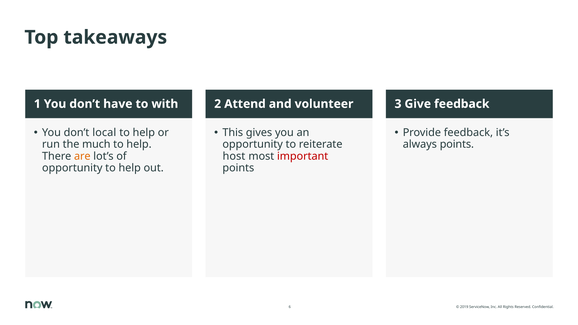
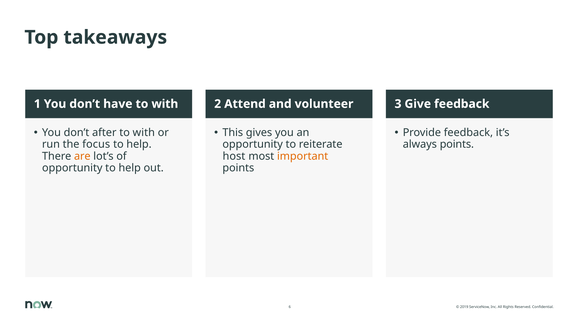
local: local -> after
help at (144, 133): help -> with
much: much -> focus
important colour: red -> orange
